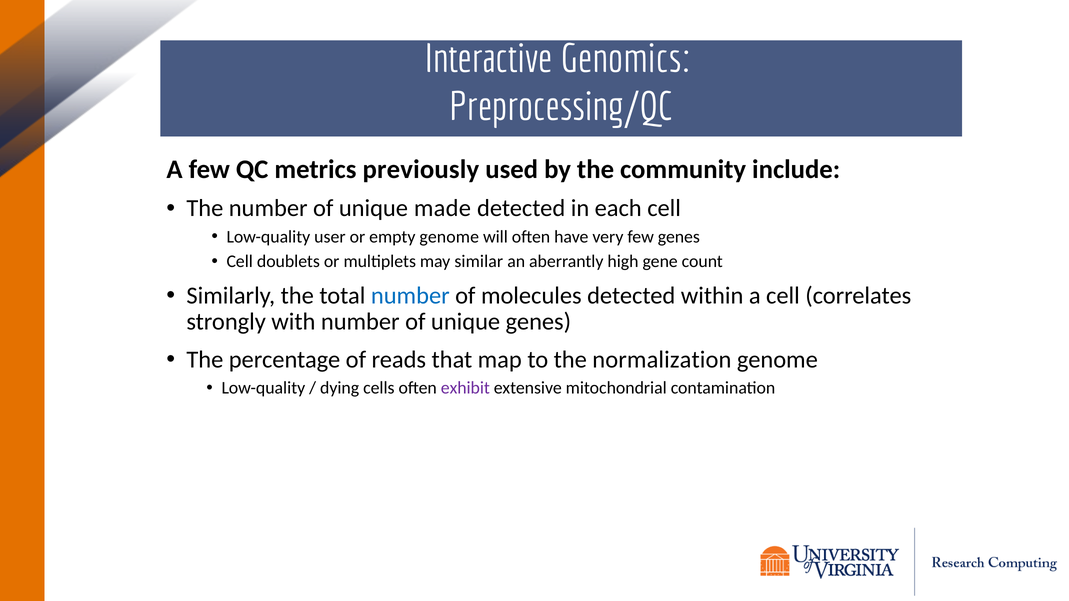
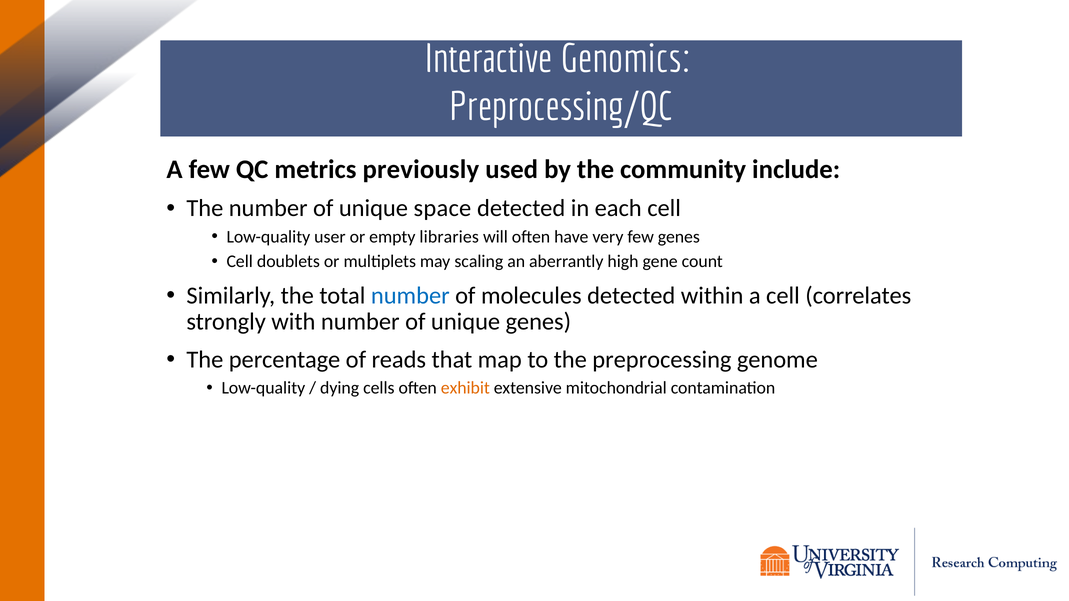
made: made -> space
empty genome: genome -> libraries
similar: similar -> scaling
normalization: normalization -> preprocessing
exhibit colour: purple -> orange
